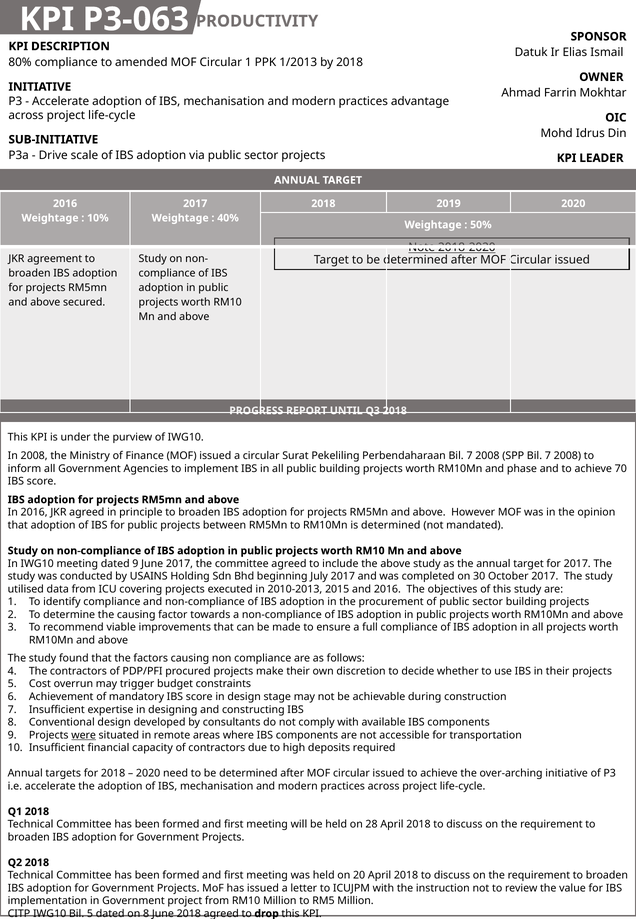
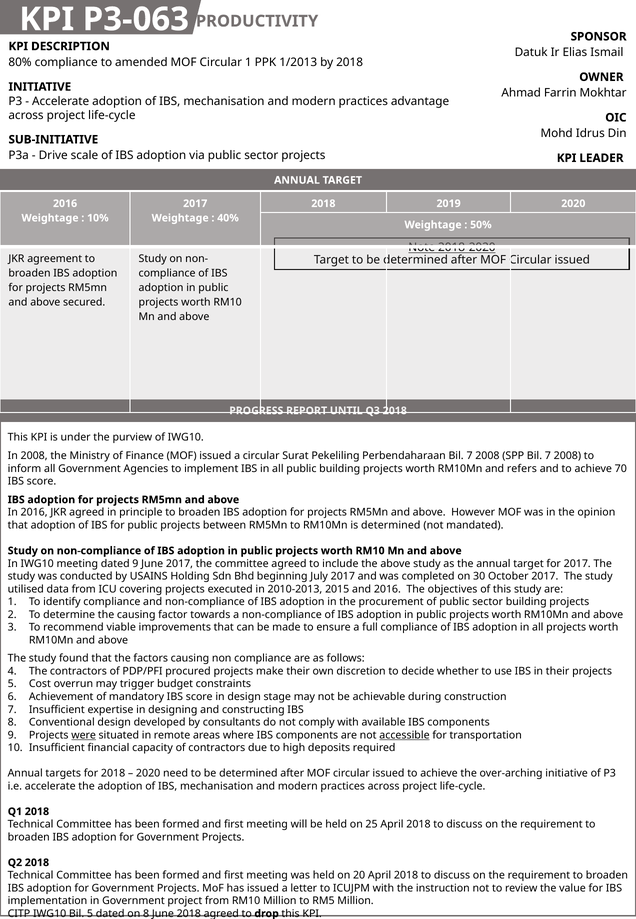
phase: phase -> refers
accessible underline: none -> present
28: 28 -> 25
